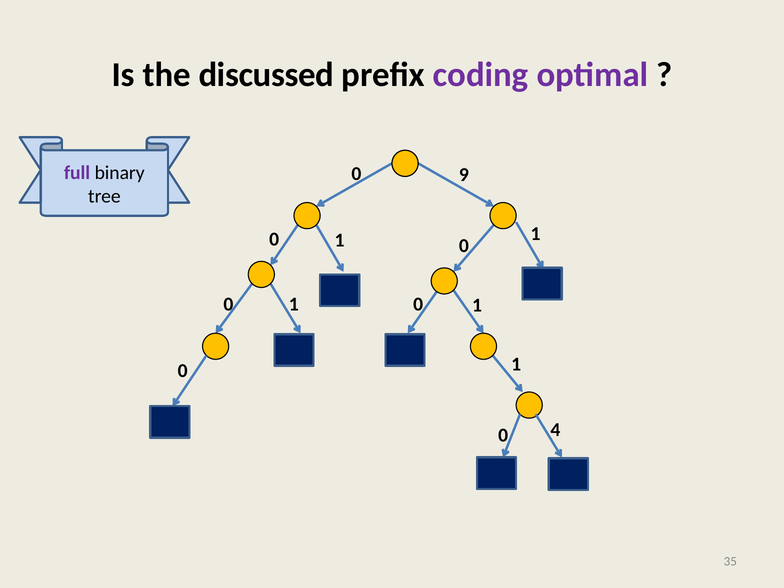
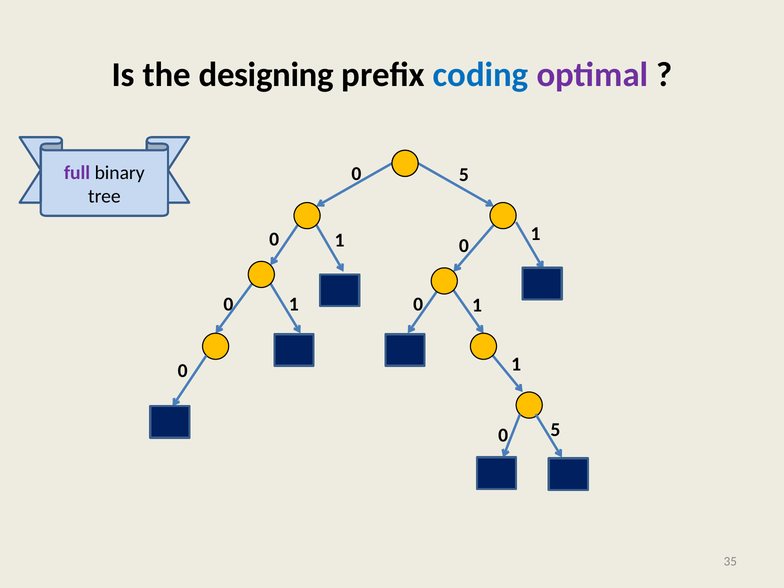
discussed: discussed -> designing
coding colour: purple -> blue
9 at (464, 175): 9 -> 5
4 at (555, 430): 4 -> 5
